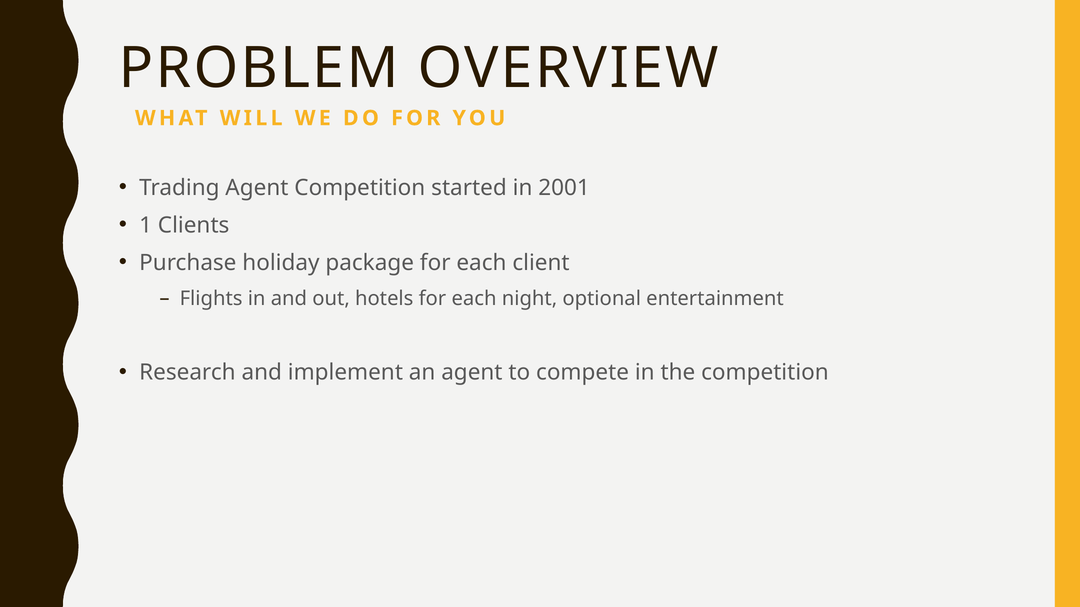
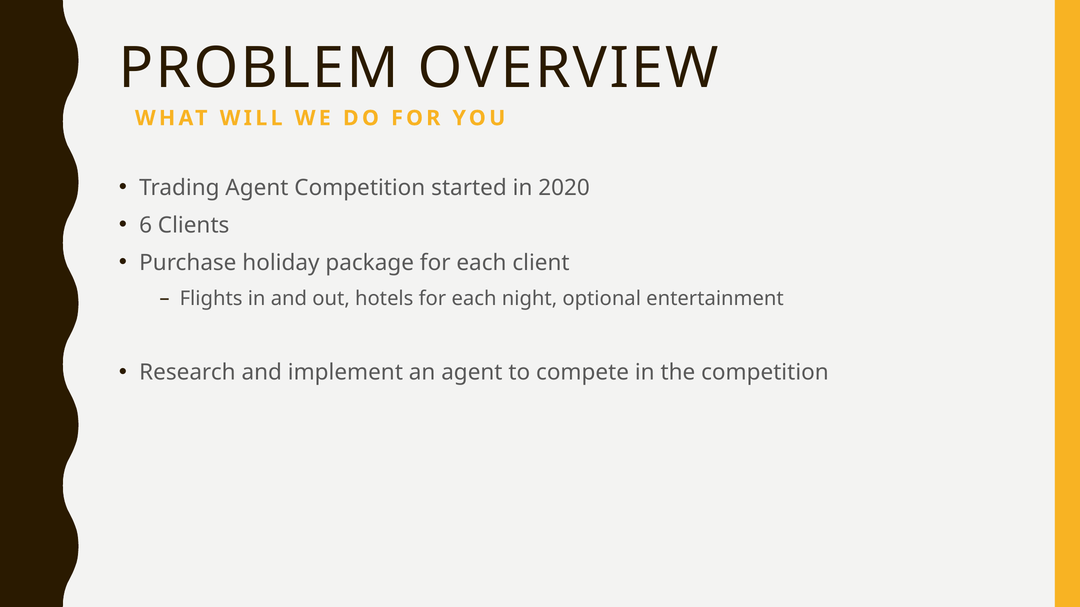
2001: 2001 -> 2020
1: 1 -> 6
